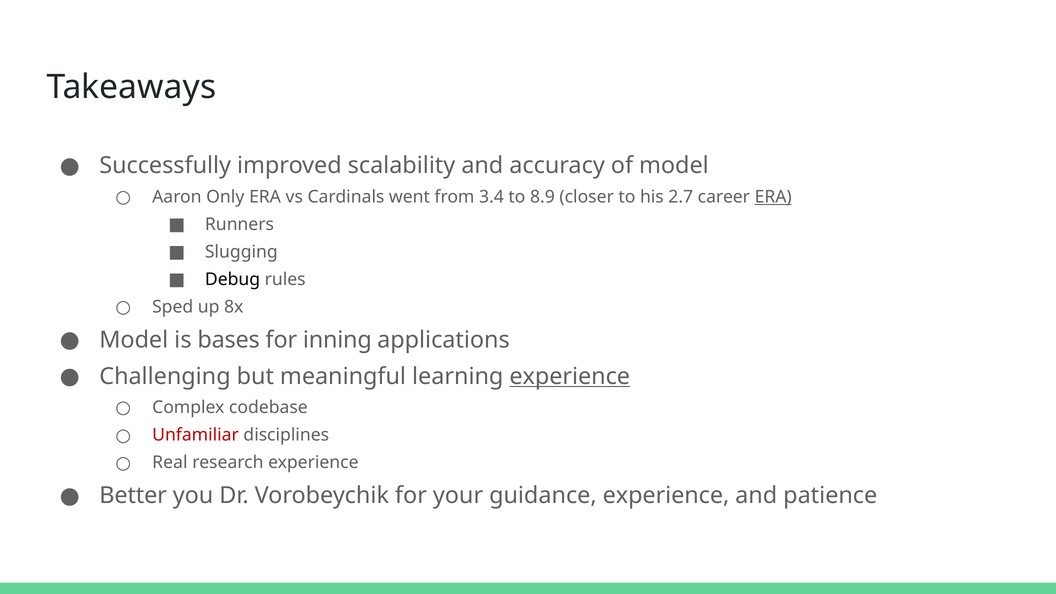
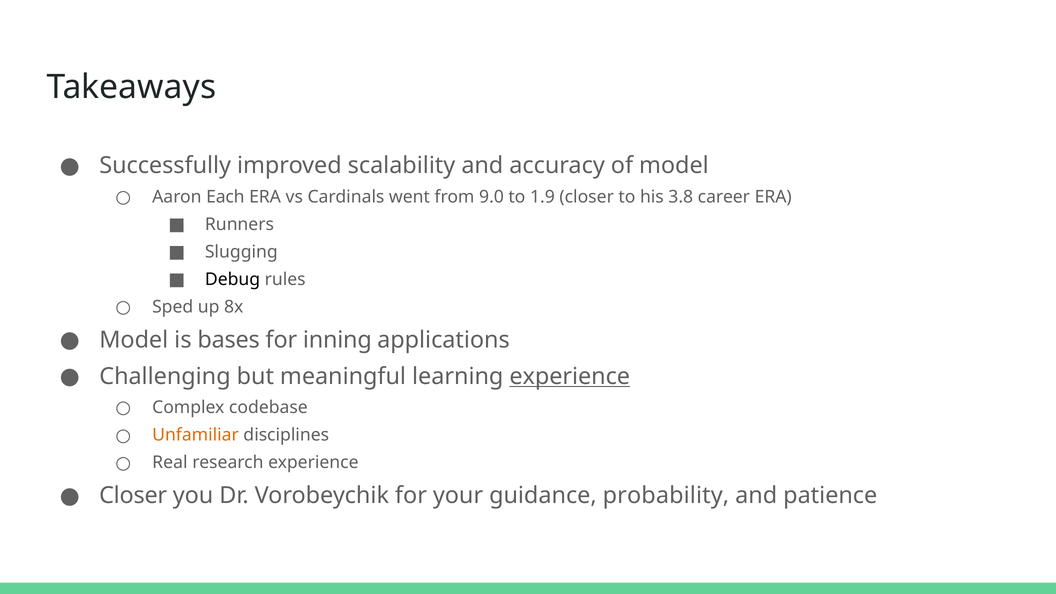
Only: Only -> Each
3.4: 3.4 -> 9.0
8.9: 8.9 -> 1.9
2.7: 2.7 -> 3.8
ERA at (773, 197) underline: present -> none
Unfamiliar colour: red -> orange
Better at (133, 496): Better -> Closer
guidance experience: experience -> probability
